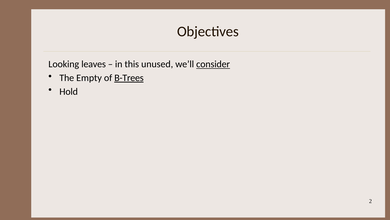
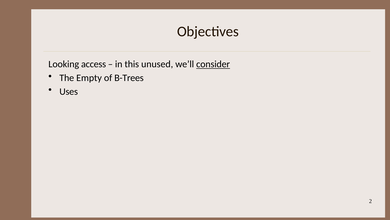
leaves: leaves -> access
B-Trees underline: present -> none
Hold: Hold -> Uses
